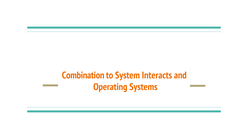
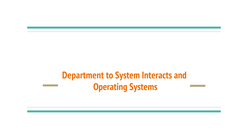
Combination: Combination -> Department
